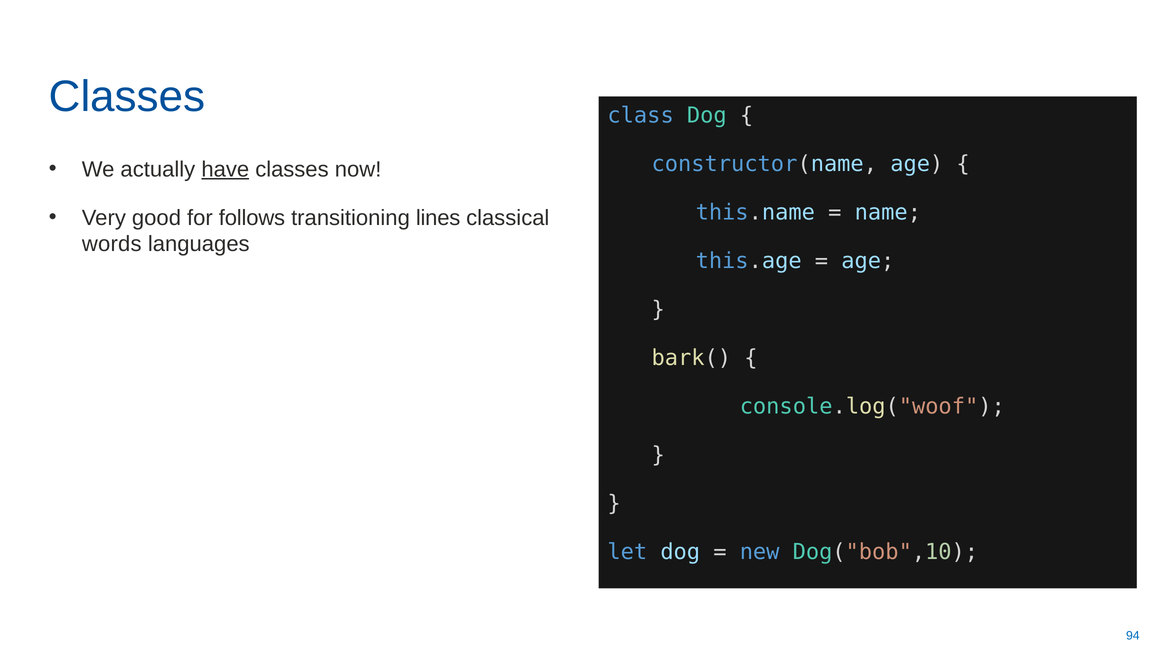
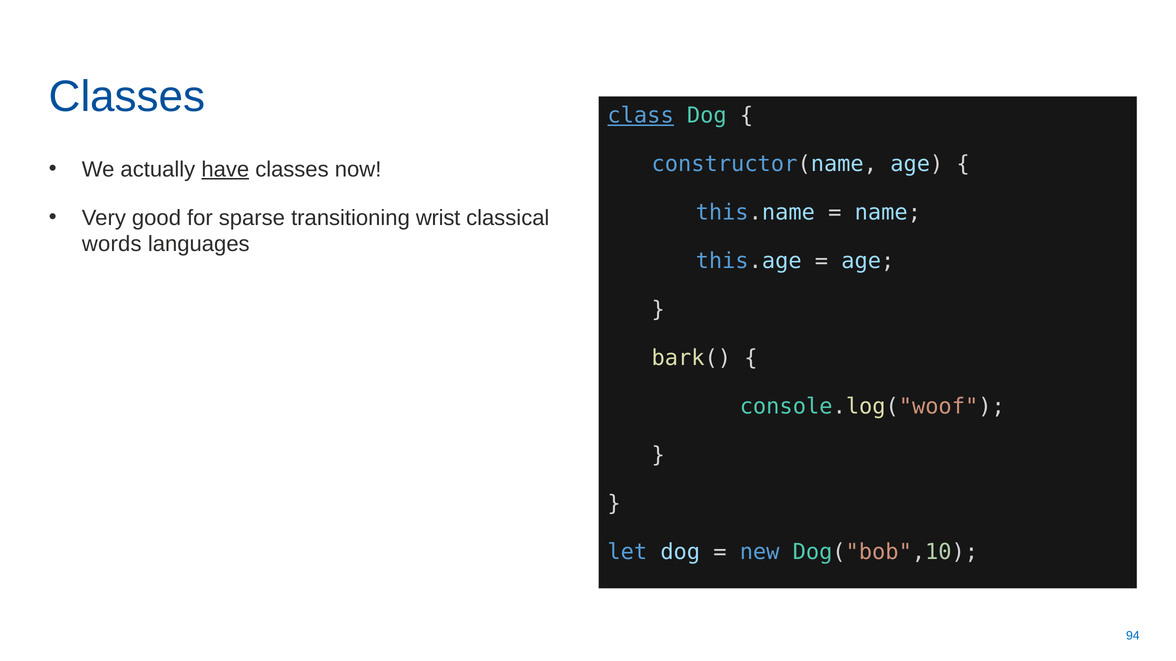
class underline: none -> present
follows: follows -> sparse
lines: lines -> wrist
